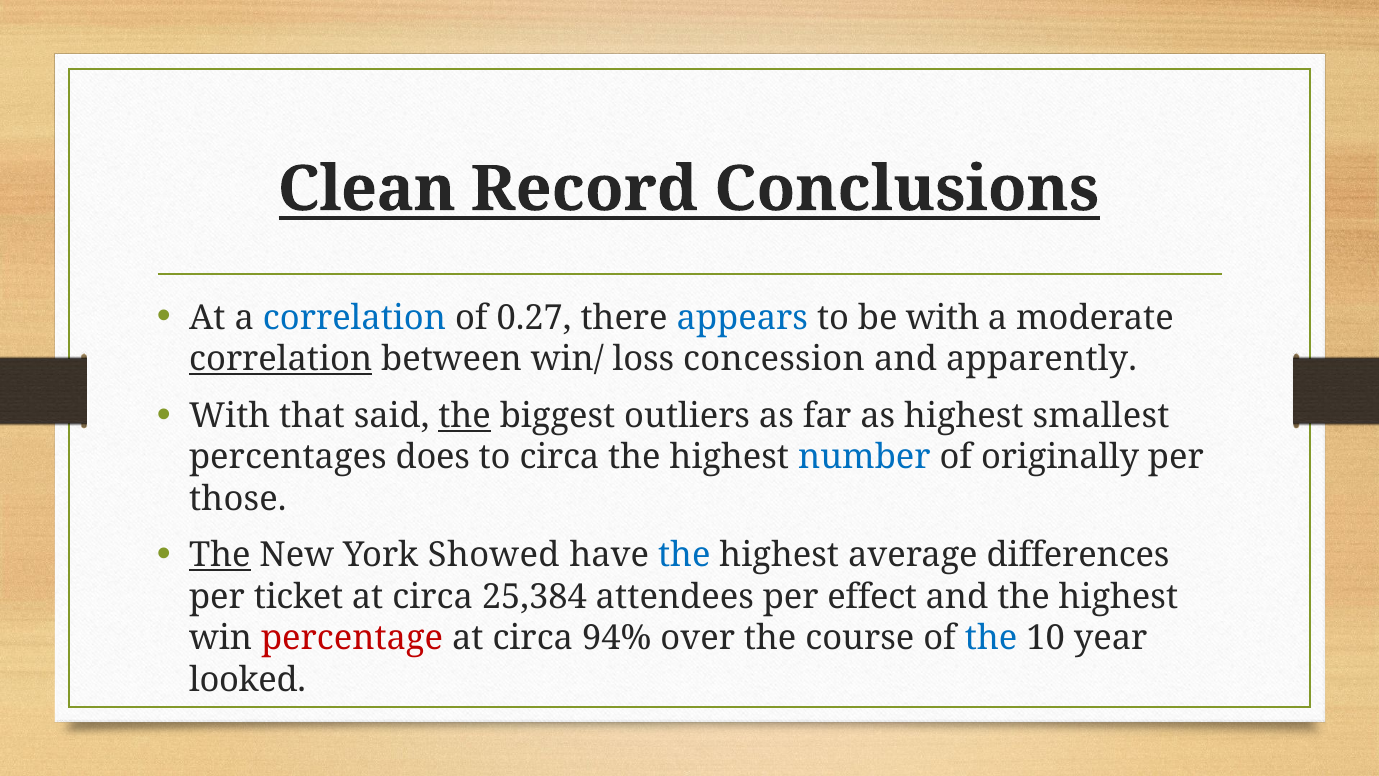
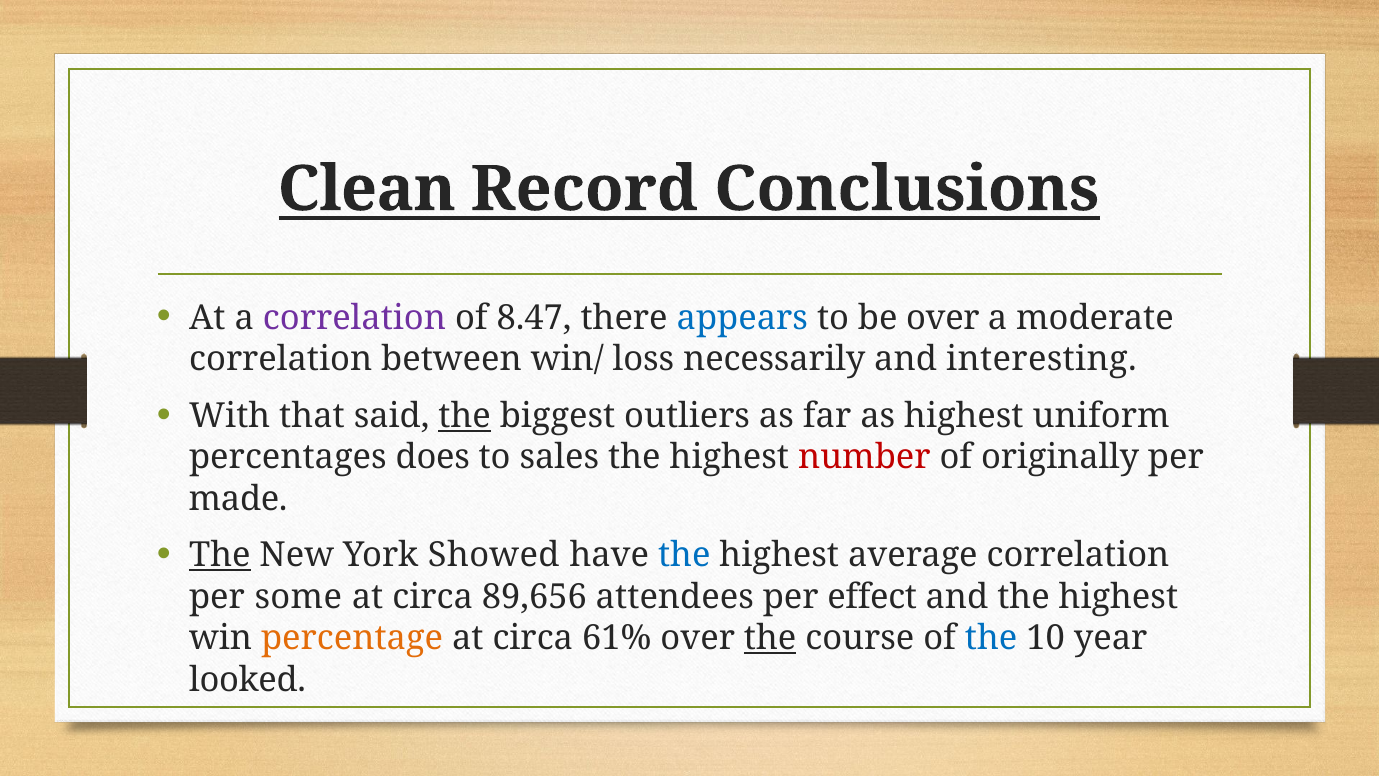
correlation at (355, 317) colour: blue -> purple
0.27: 0.27 -> 8.47
be with: with -> over
correlation at (281, 359) underline: present -> none
concession: concession -> necessarily
apparently: apparently -> interesting
smallest: smallest -> uniform
to circa: circa -> sales
number colour: blue -> red
those: those -> made
average differences: differences -> correlation
ticket: ticket -> some
25,384: 25,384 -> 89,656
percentage colour: red -> orange
94%: 94% -> 61%
the at (770, 638) underline: none -> present
